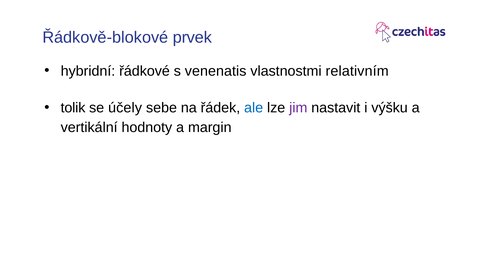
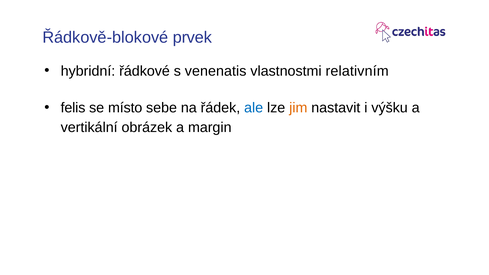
tolik: tolik -> felis
účely: účely -> místo
jim colour: purple -> orange
hodnoty: hodnoty -> obrázek
